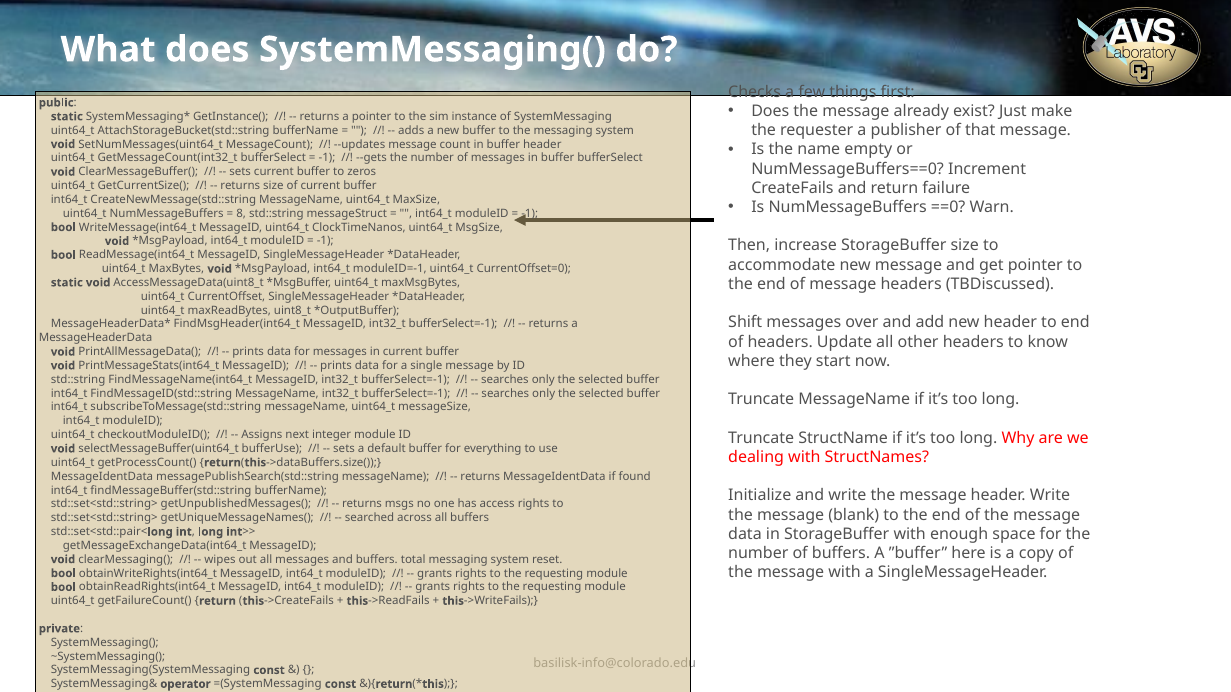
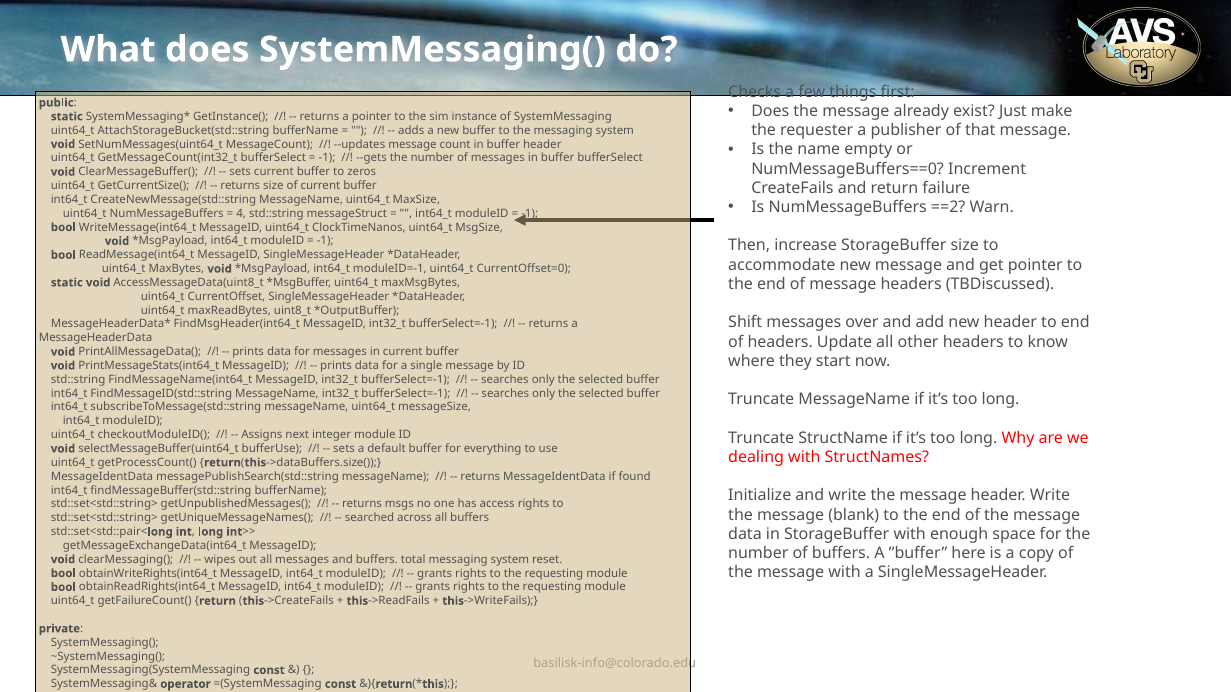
==0: ==0 -> ==2
8: 8 -> 4
